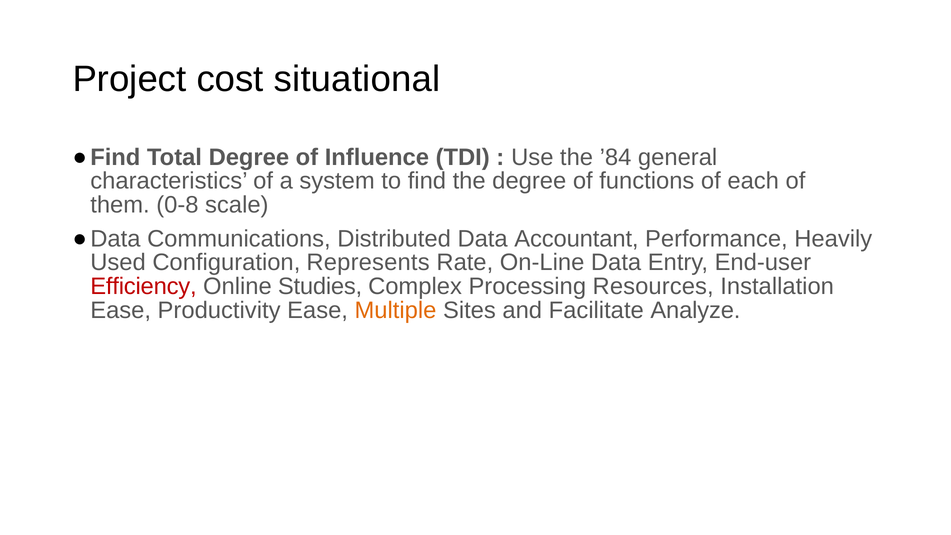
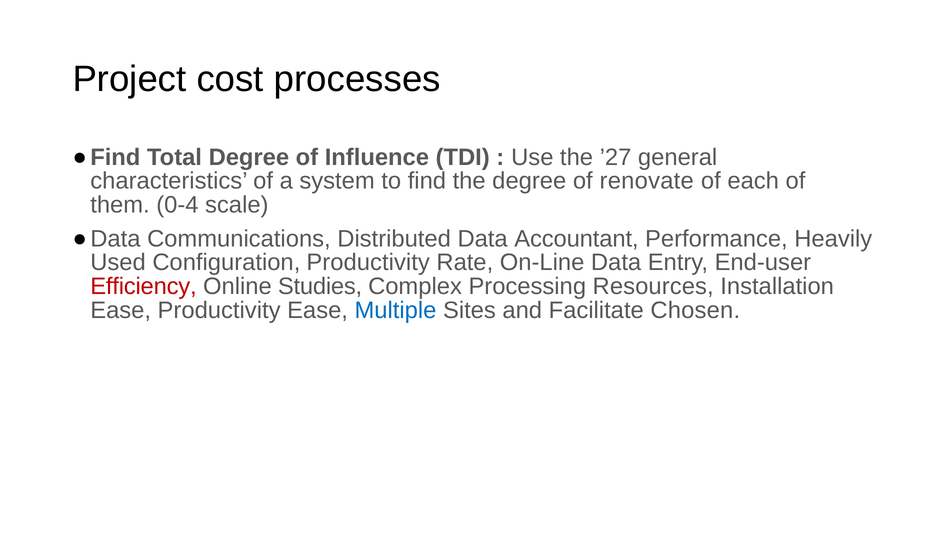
situational: situational -> processes
’84: ’84 -> ’27
functions: functions -> renovate
0-8: 0-8 -> 0-4
Configuration Represents: Represents -> Productivity
Multiple colour: orange -> blue
Analyze: Analyze -> Chosen
